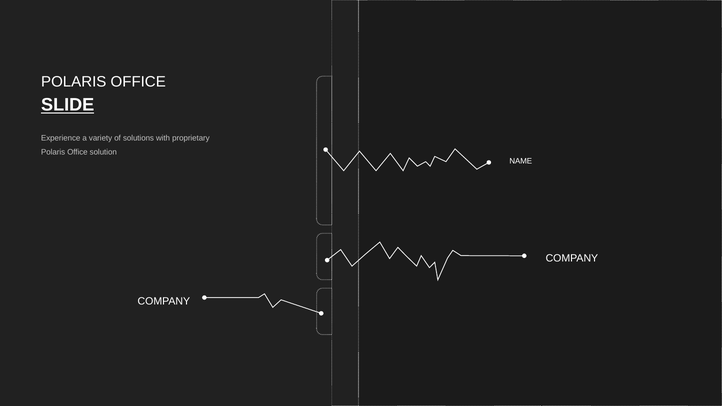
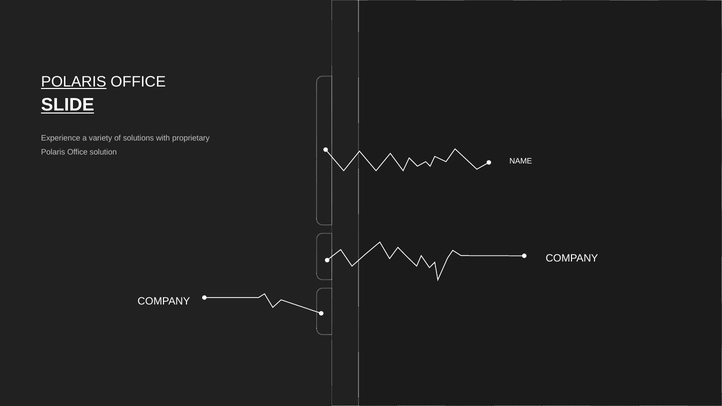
POLARIS at (74, 82) underline: none -> present
